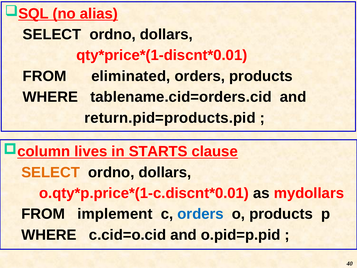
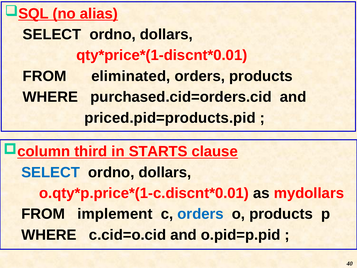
tablename.cid=orders.cid: tablename.cid=orders.cid -> purchased.cid=orders.cid
return.pid=products.pid: return.pid=products.pid -> priced.pid=products.pid
lives: lives -> third
SELECT at (51, 172) colour: orange -> blue
